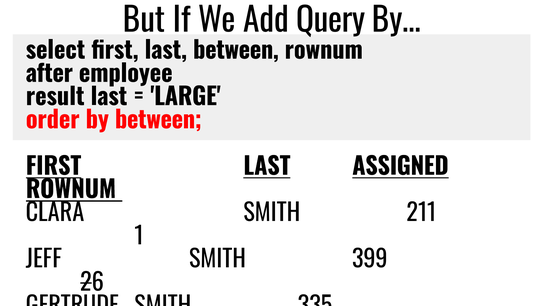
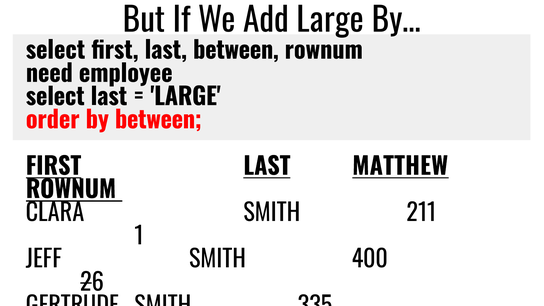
Add Query: Query -> Large
after: after -> need
result at (55, 97): result -> select
ASSIGNED: ASSIGNED -> MATTHEW
399: 399 -> 400
